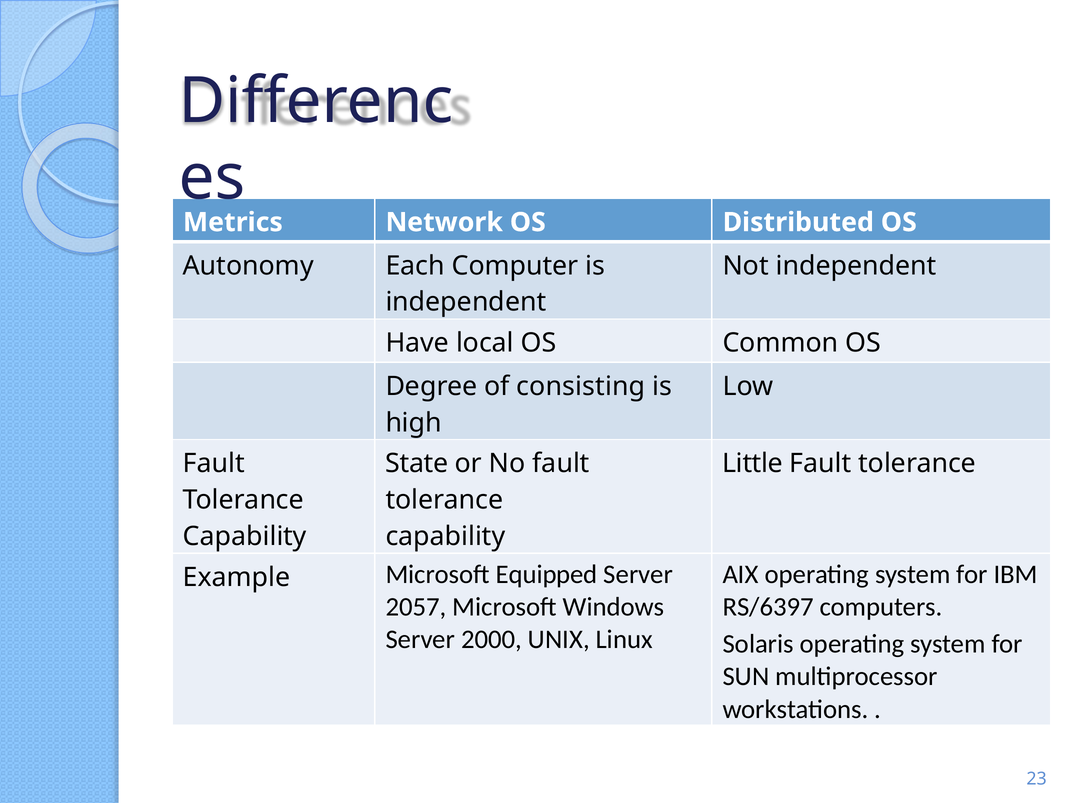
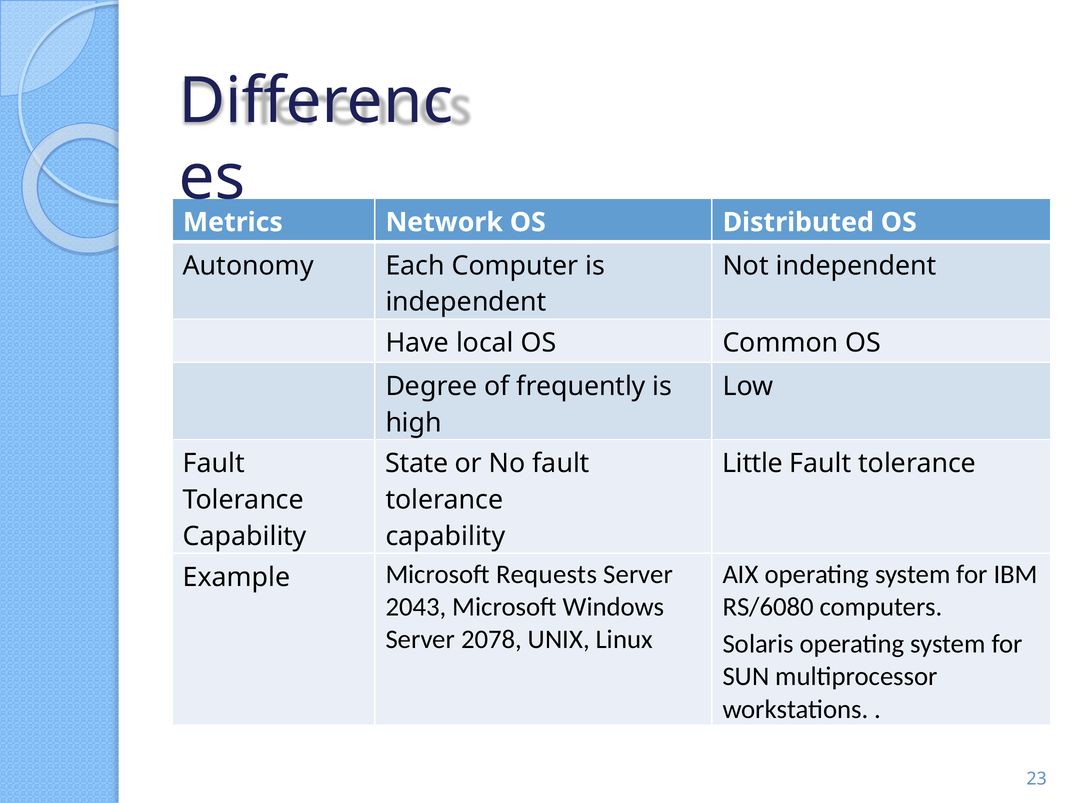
consisting: consisting -> frequently
Equipped: Equipped -> Requests
2057: 2057 -> 2043
RS/6397: RS/6397 -> RS/6080
2000: 2000 -> 2078
